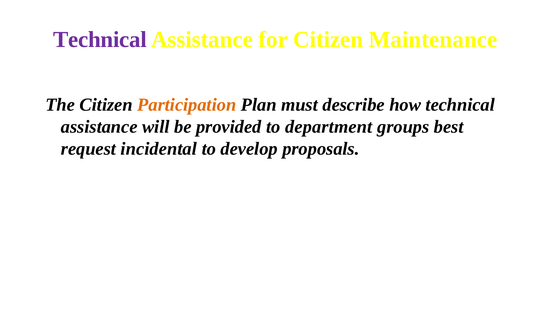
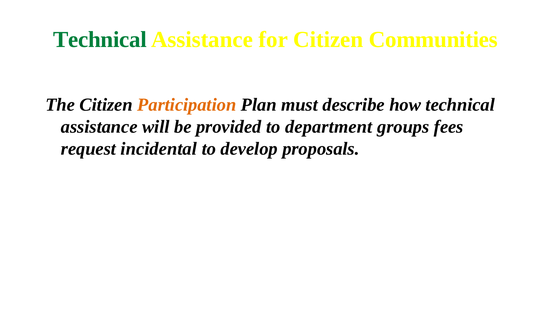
Technical at (100, 39) colour: purple -> green
Maintenance: Maintenance -> Communities
best: best -> fees
